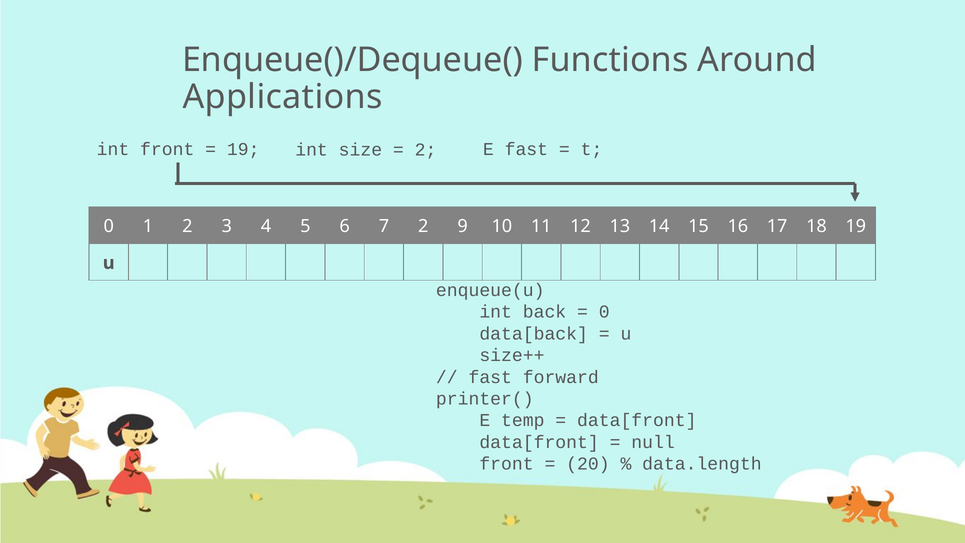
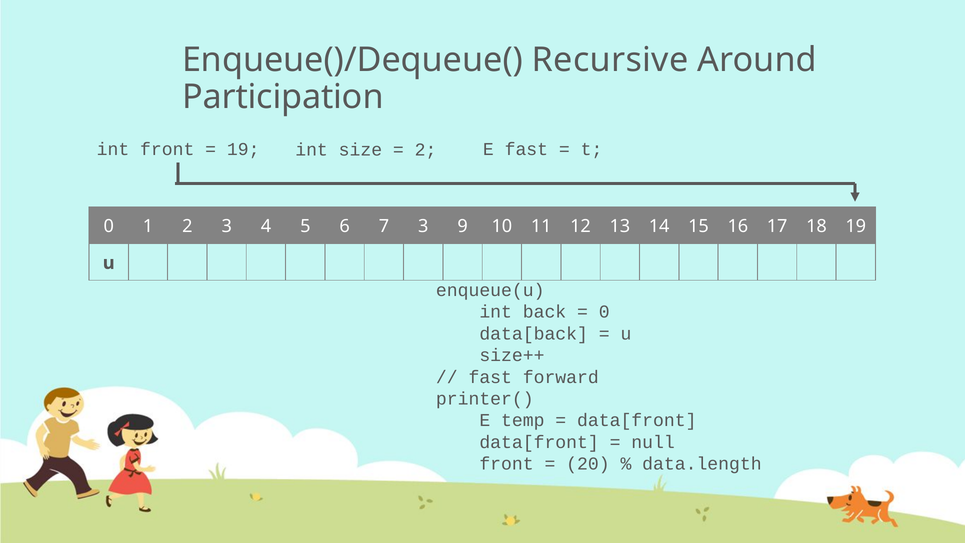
Functions: Functions -> Recursive
Applications: Applications -> Participation
7 2: 2 -> 3
